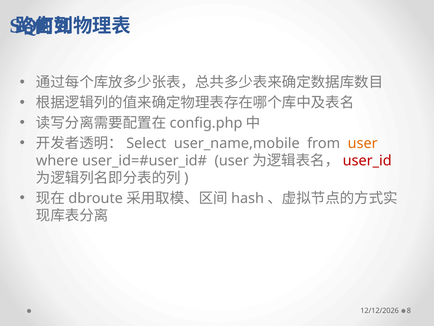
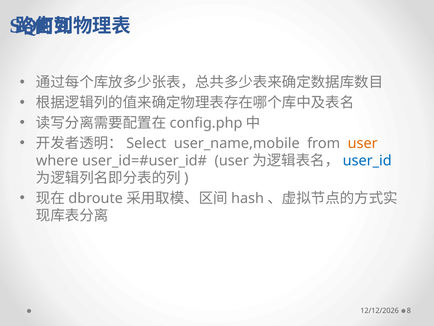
user_id colour: red -> blue
